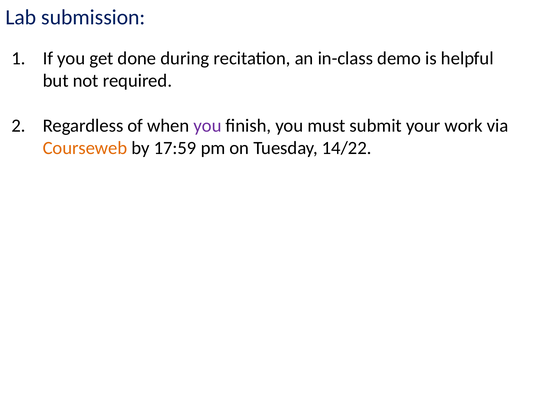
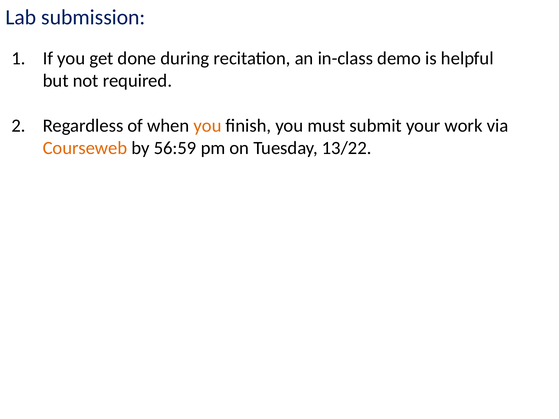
you at (208, 126) colour: purple -> orange
17:59: 17:59 -> 56:59
14/22: 14/22 -> 13/22
